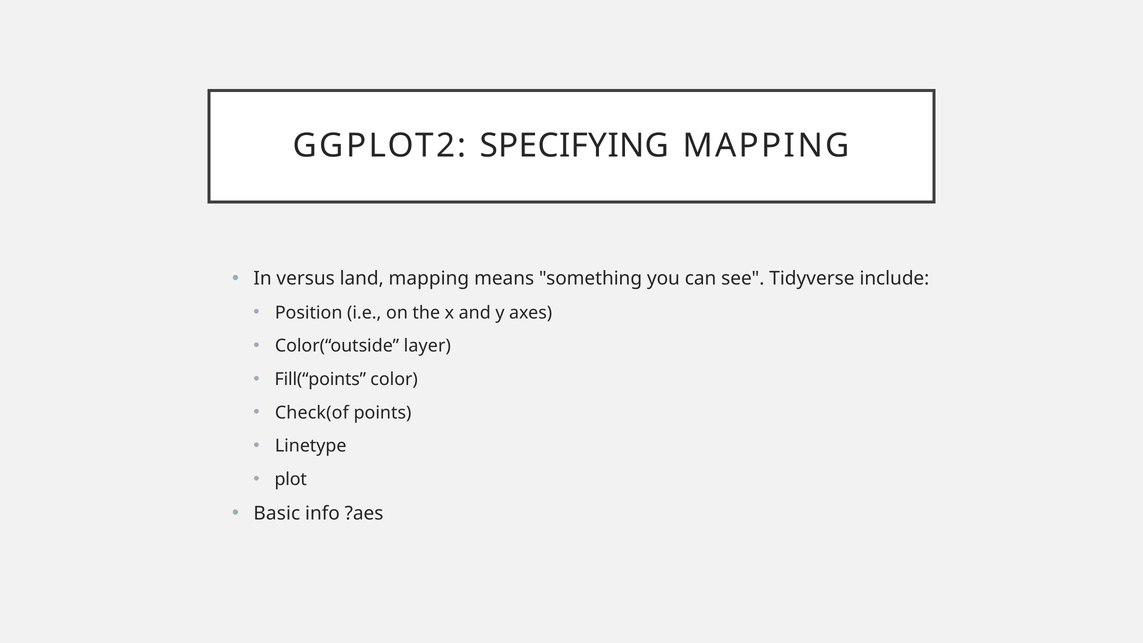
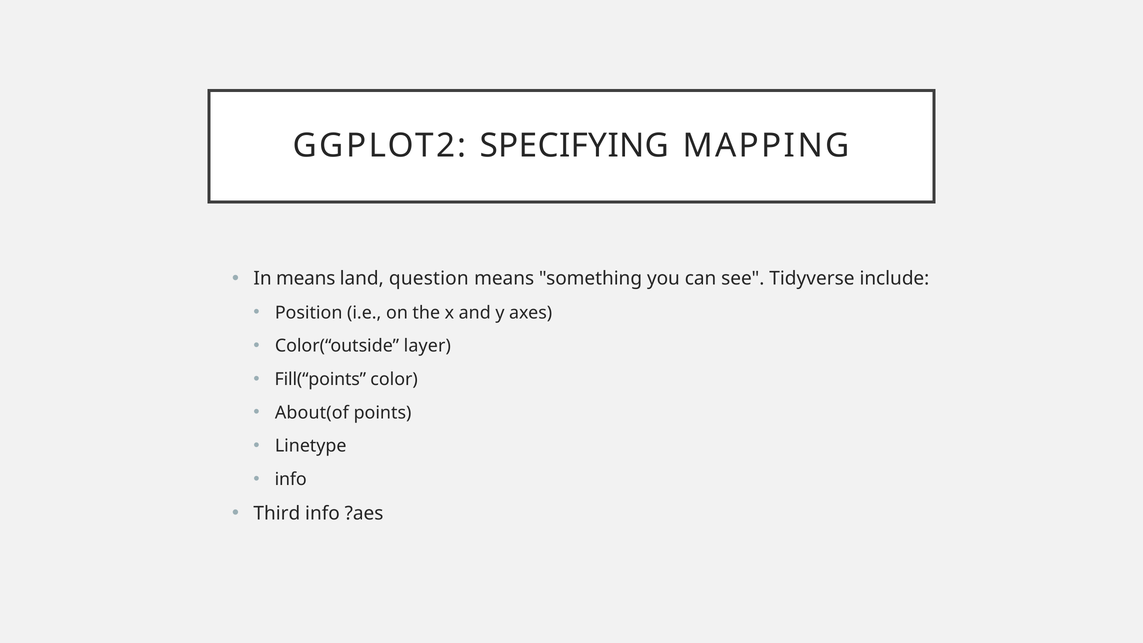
In versus: versus -> means
land mapping: mapping -> question
Check(of: Check(of -> About(of
plot at (291, 479): plot -> info
Basic: Basic -> Third
